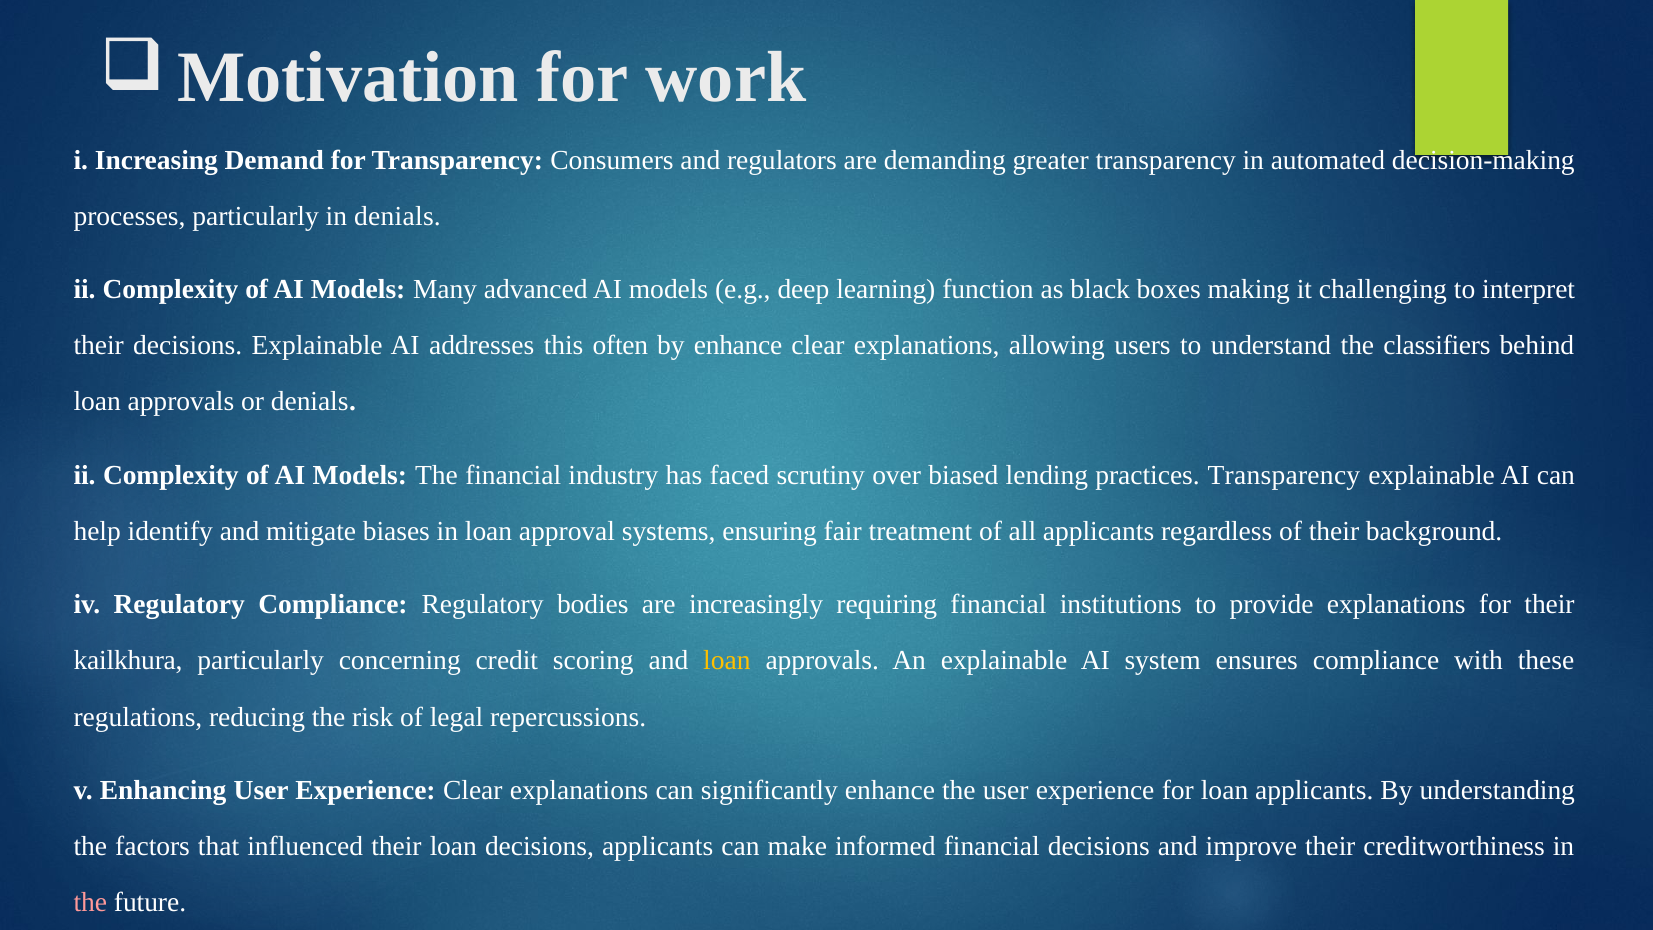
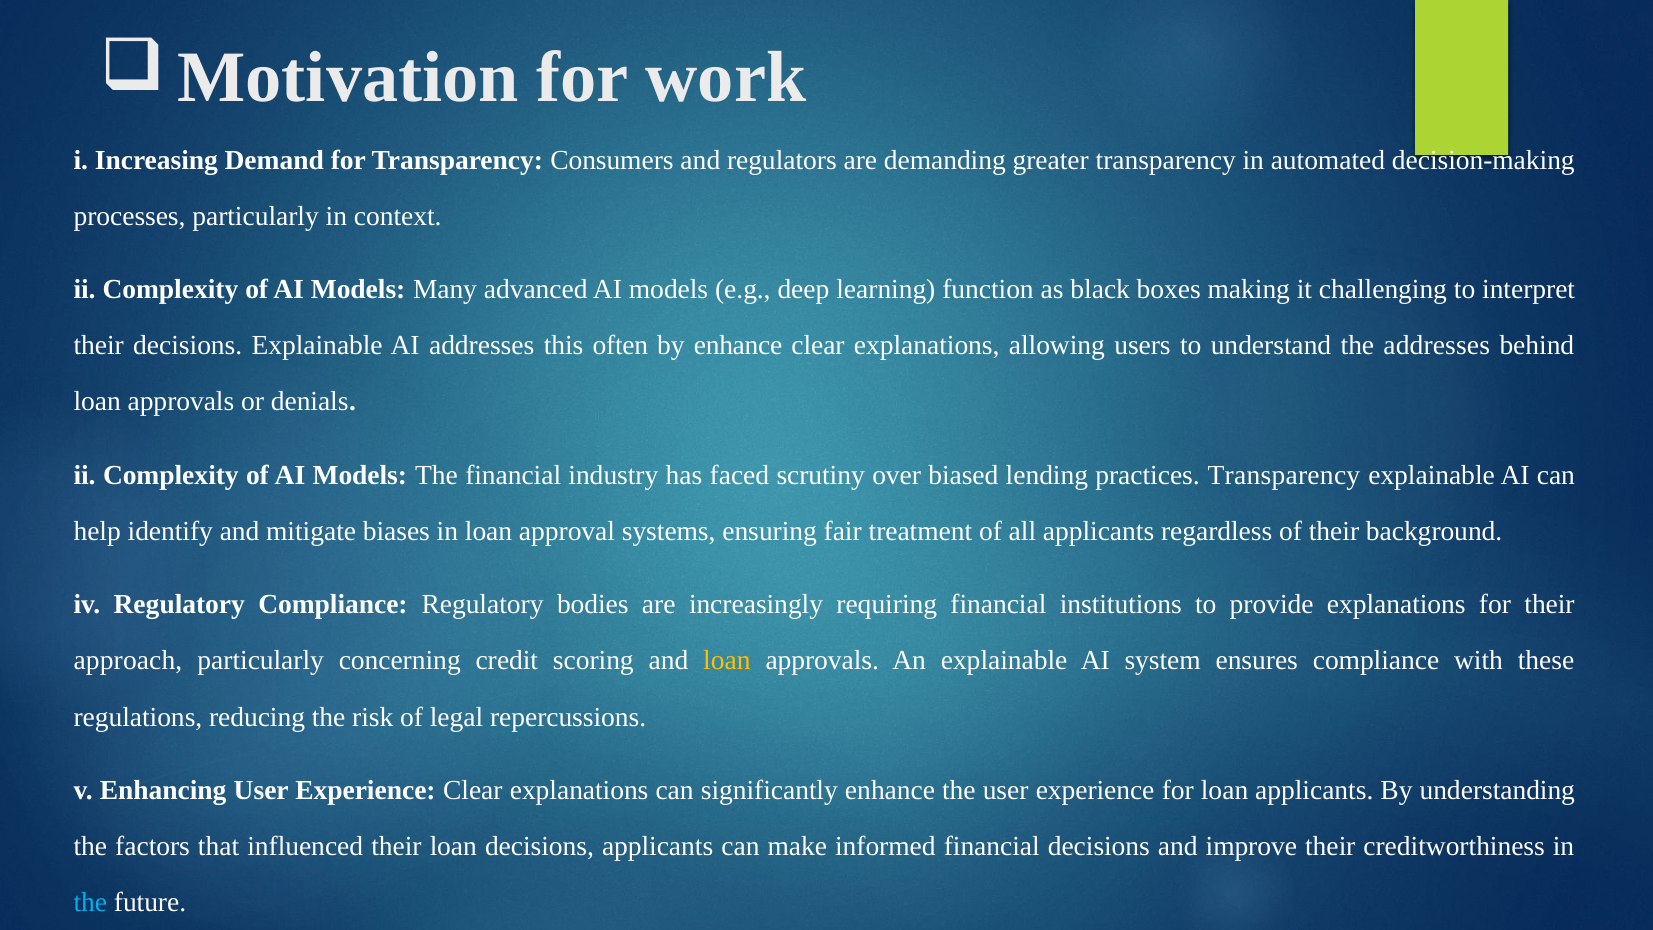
in denials: denials -> context
the classifiers: classifiers -> addresses
kailkhura: kailkhura -> approach
the at (90, 903) colour: pink -> light blue
